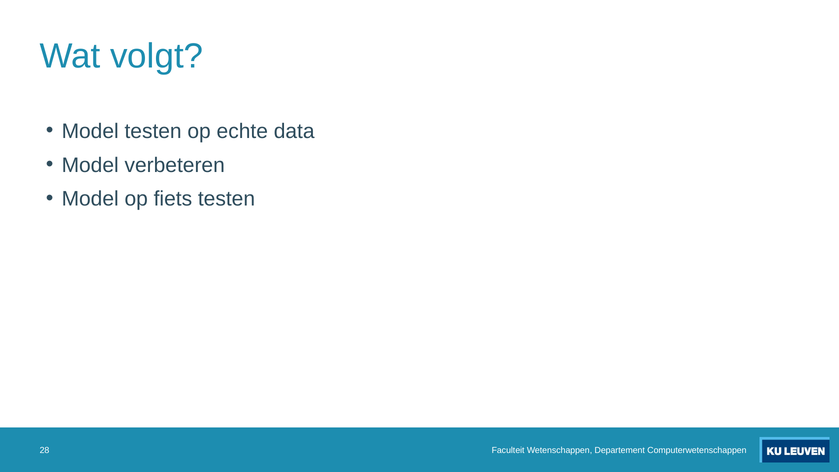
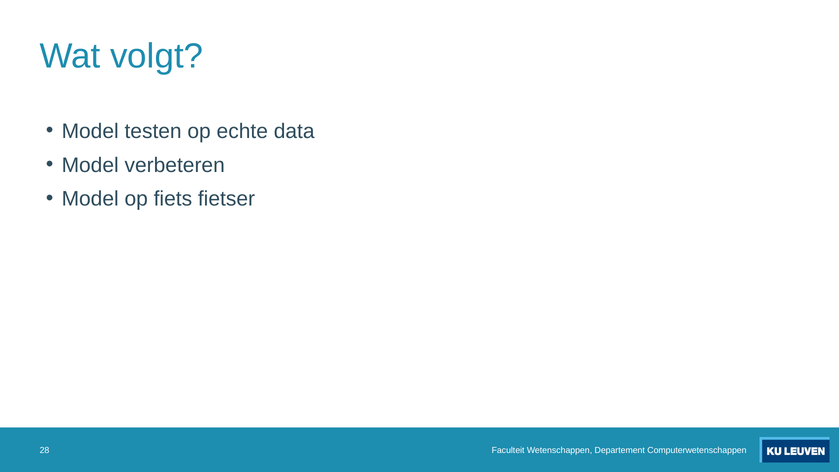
fiets testen: testen -> fietser
